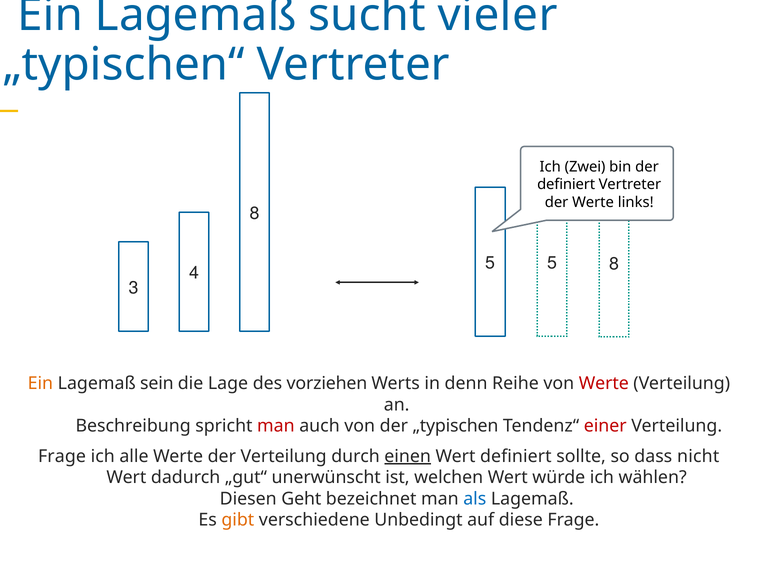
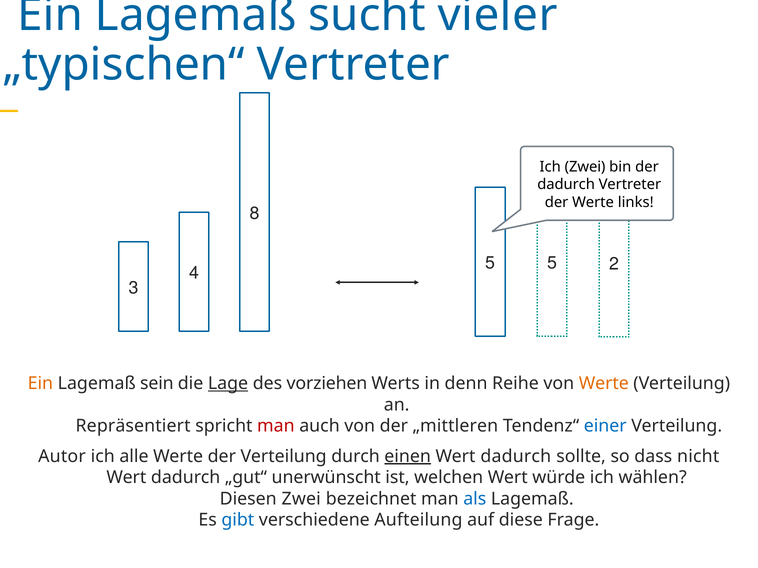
definiert at (566, 185): definiert -> dadurch
5 8: 8 -> 2
Lage underline: none -> present
Werte at (604, 384) colour: red -> orange
Beschreibung: Beschreibung -> Repräsentiert
„typischen: „typischen -> „mittleren
einer colour: red -> blue
Frage at (62, 457): Frage -> Autor
definiert at (516, 457): definiert -> dadurch
Diesen Geht: Geht -> Zwei
gibt colour: orange -> blue
Unbedingt: Unbedingt -> Aufteilung
